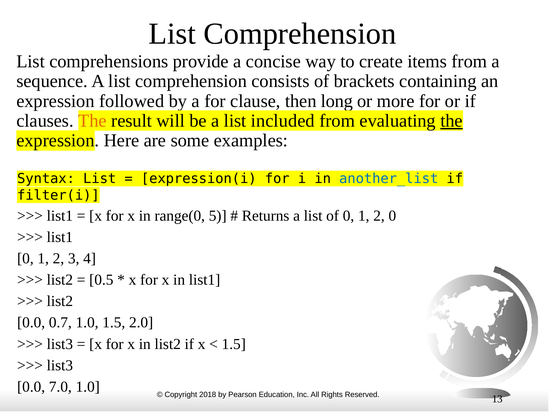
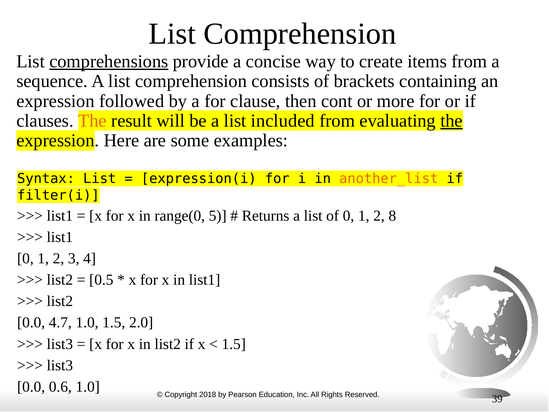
comprehensions underline: none -> present
long: long -> cont
another_list colour: blue -> orange
2 0: 0 -> 8
0.7: 0.7 -> 4.7
7.0: 7.0 -> 0.6
13: 13 -> 39
